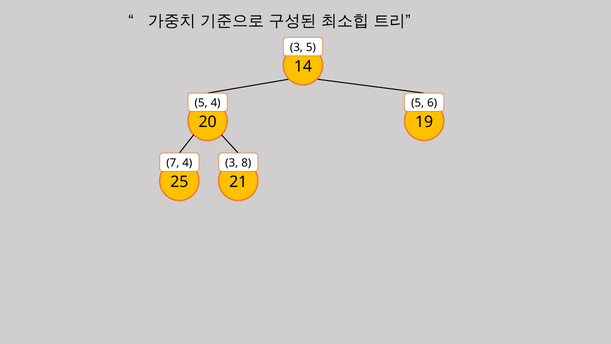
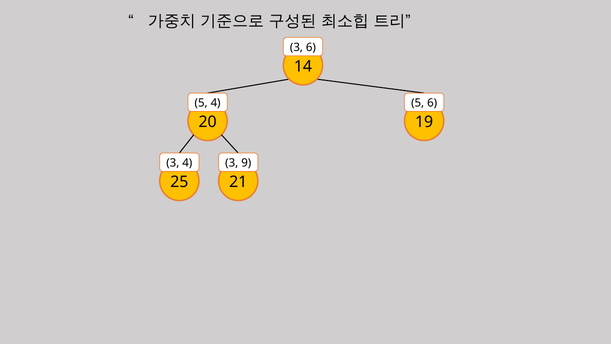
3 5: 5 -> 6
7 at (173, 163): 7 -> 3
8: 8 -> 9
